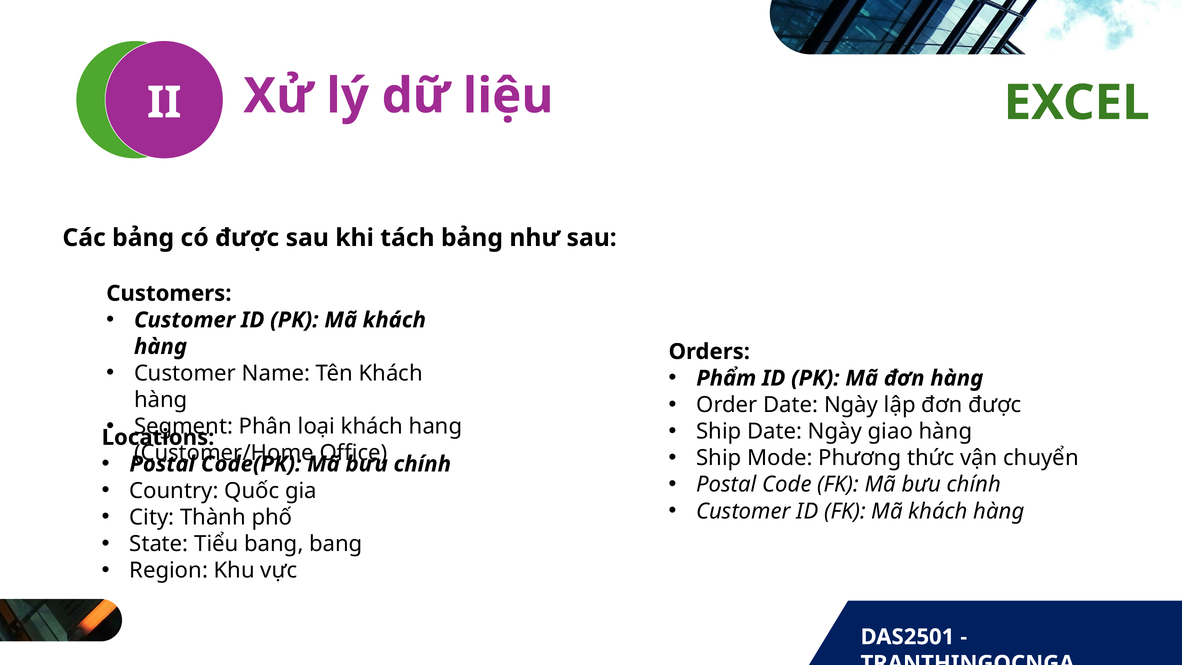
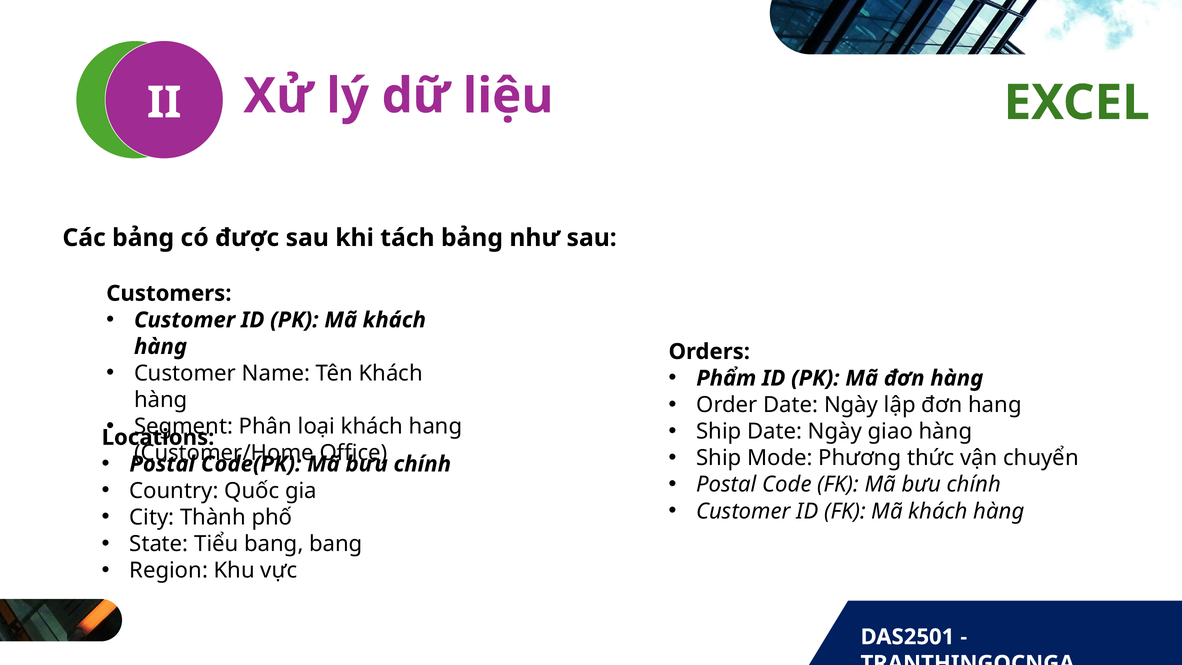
đơn được: được -> hang
